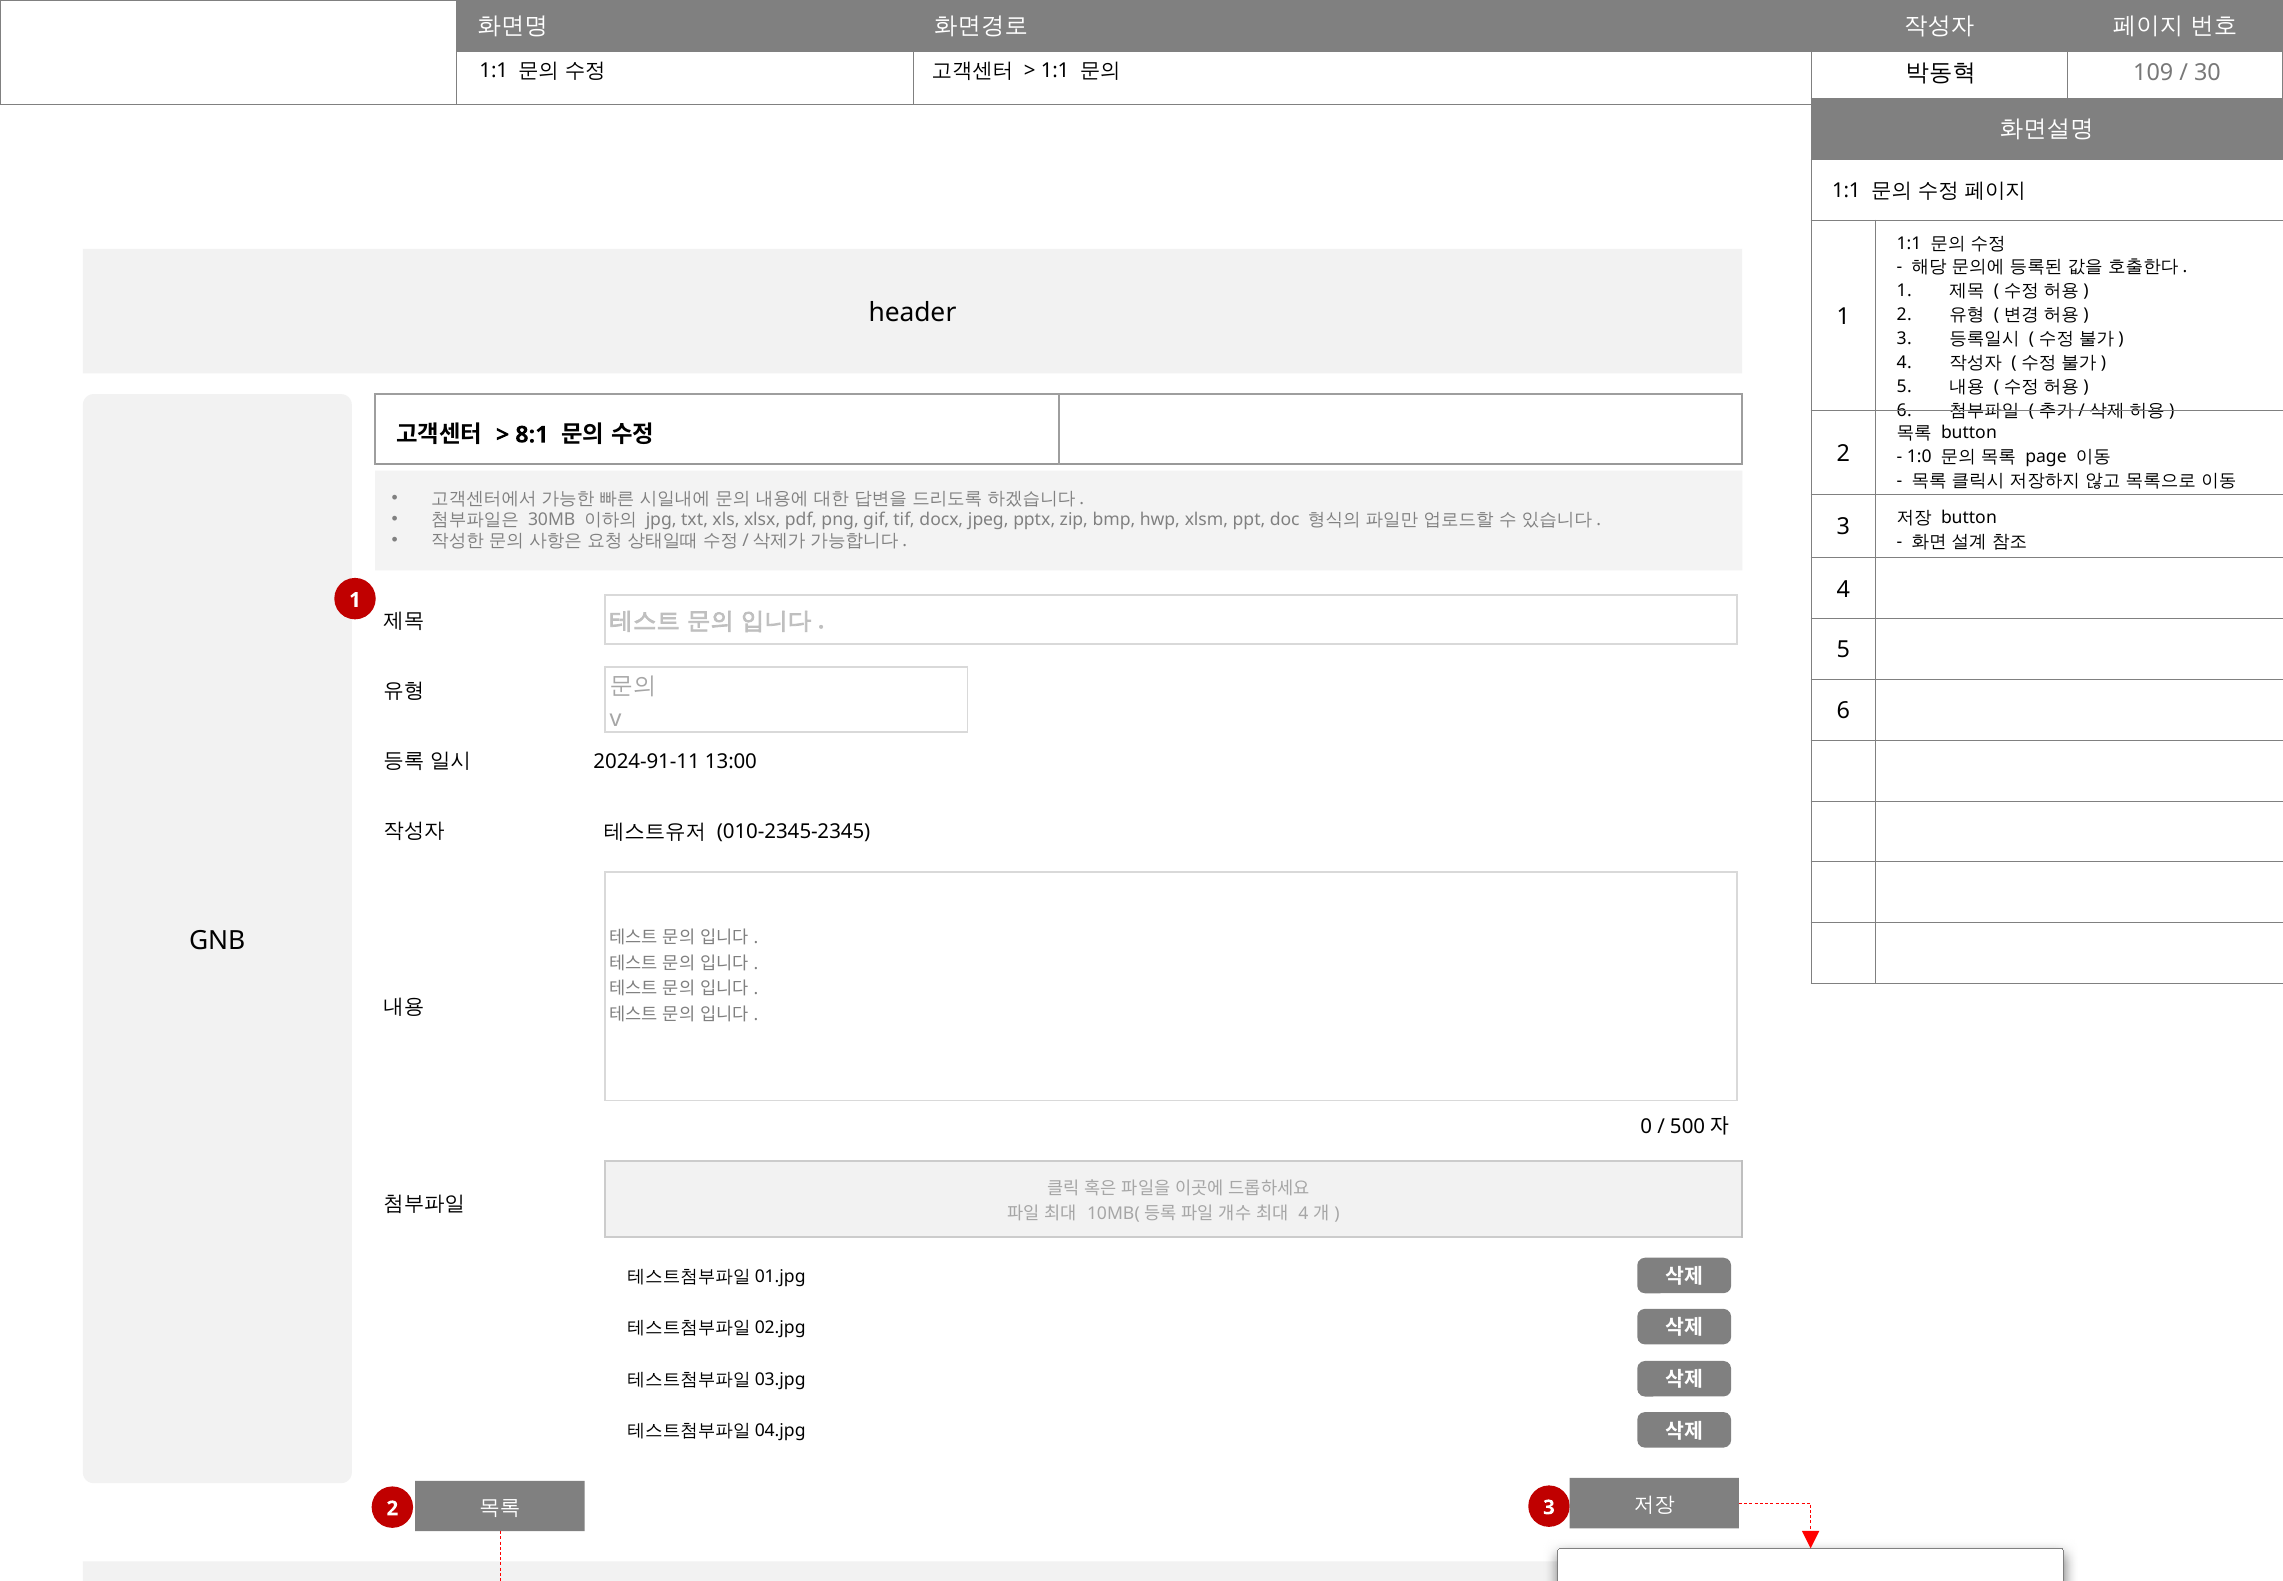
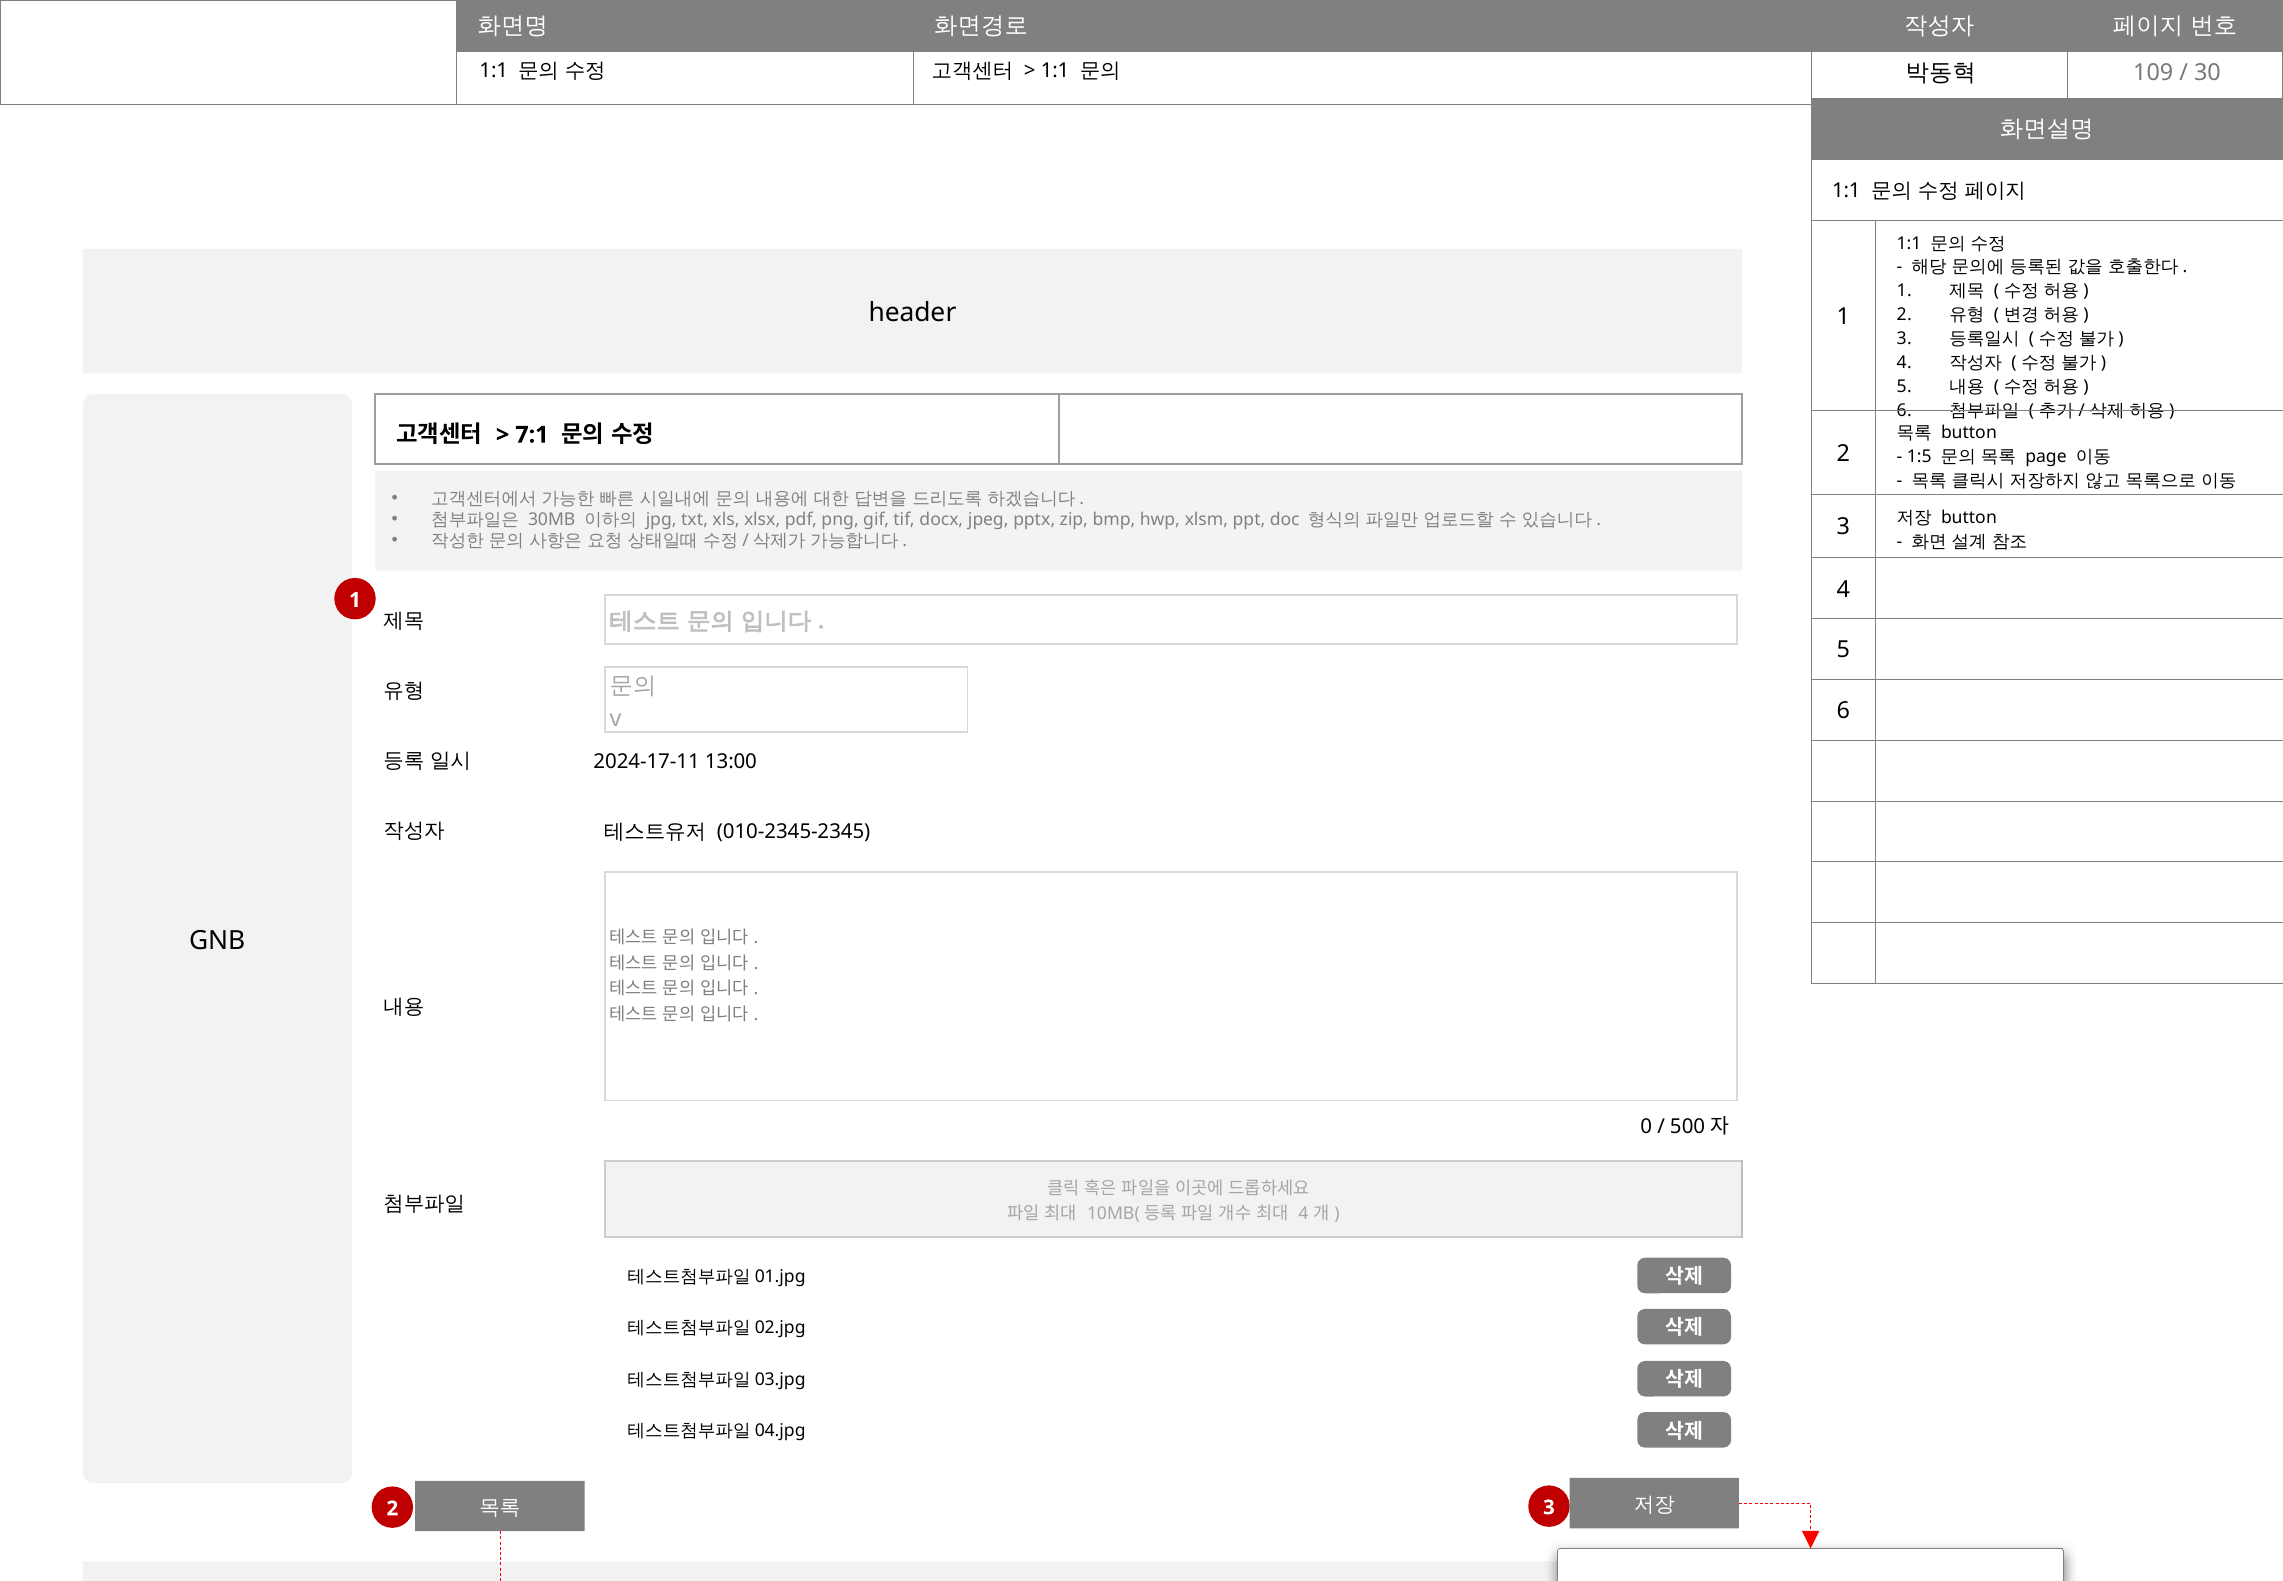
8:1: 8:1 -> 7:1
1:0: 1:0 -> 1:5
2024-91-11: 2024-91-11 -> 2024-17-11
